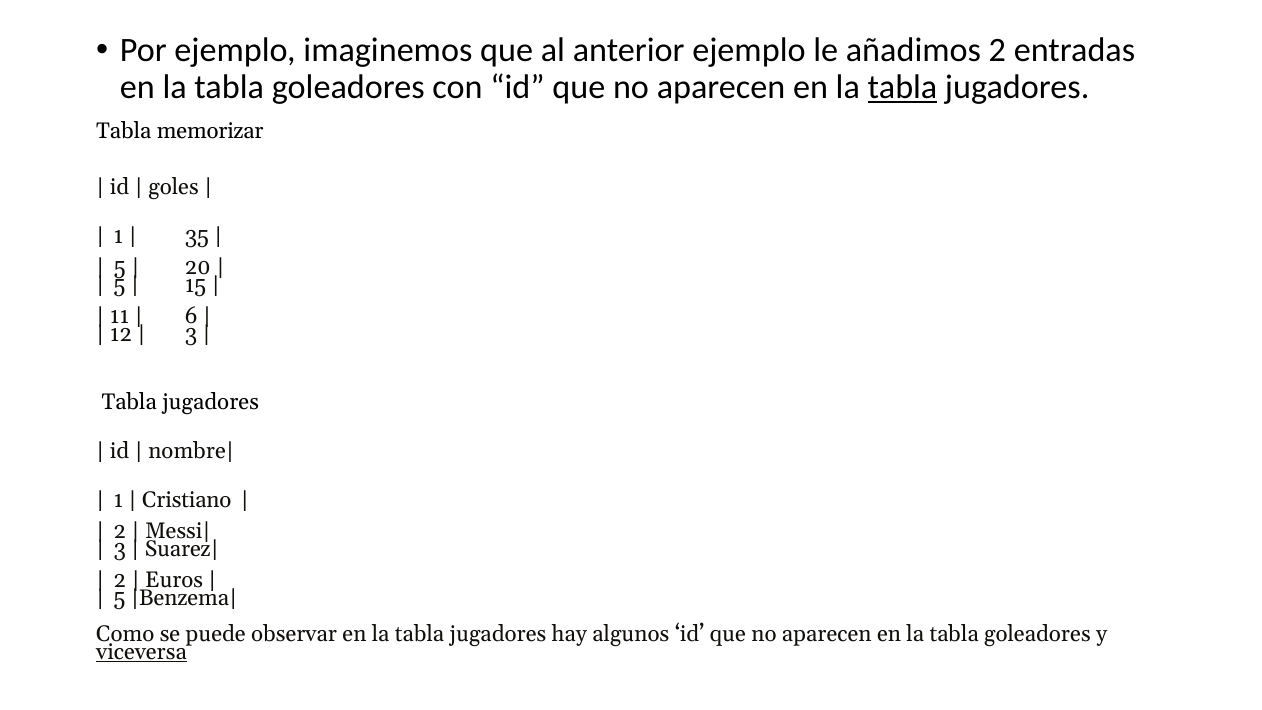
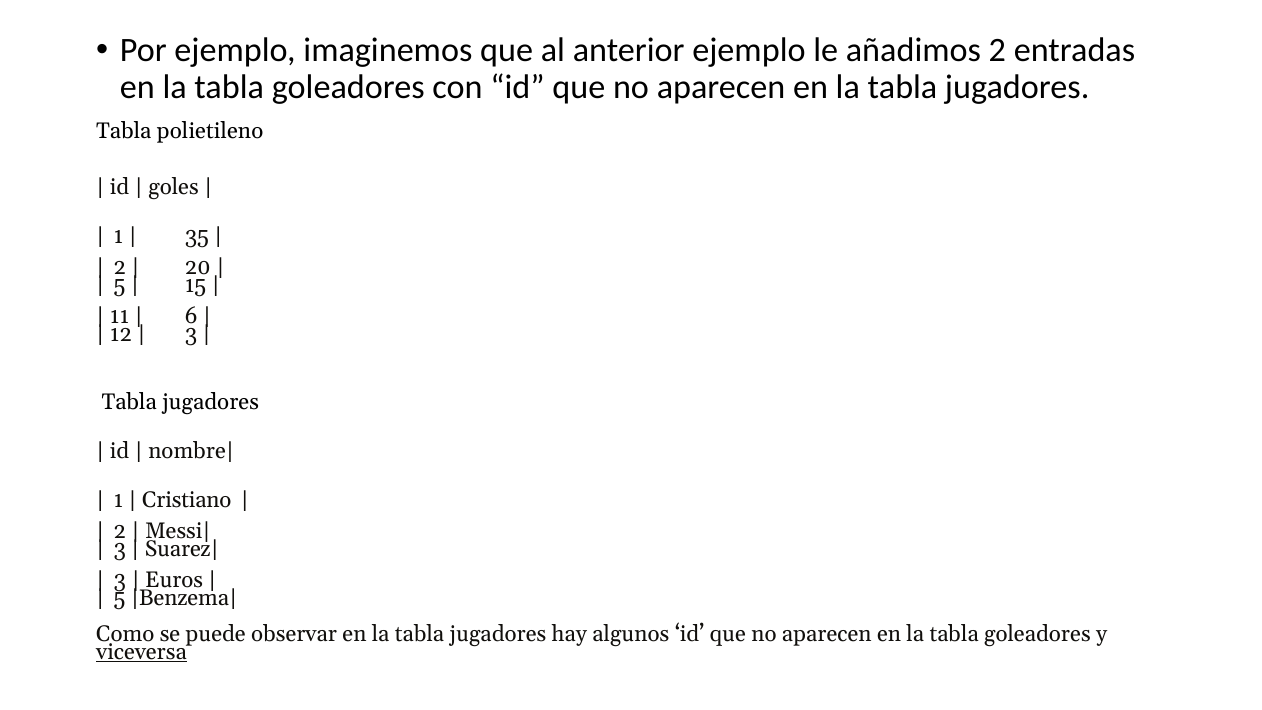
tabla at (902, 87) underline: present -> none
memorizar: memorizar -> polietileno
5 at (120, 267): 5 -> 2
2 at (120, 580): 2 -> 3
